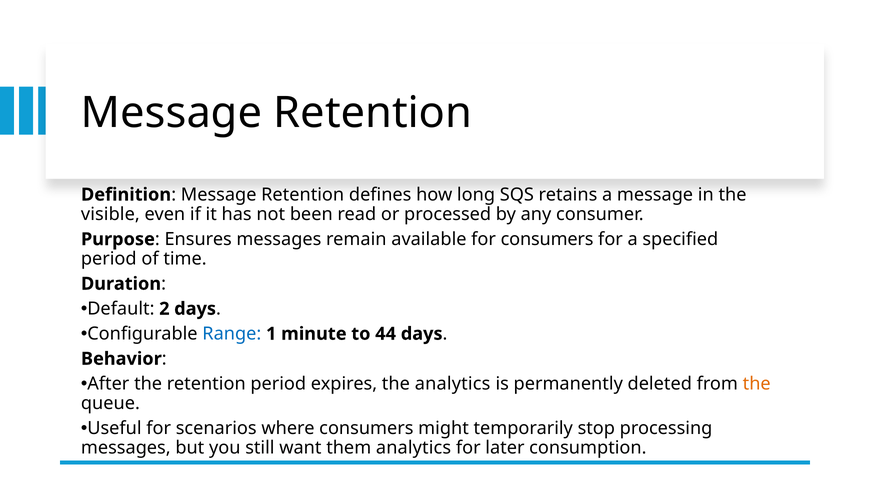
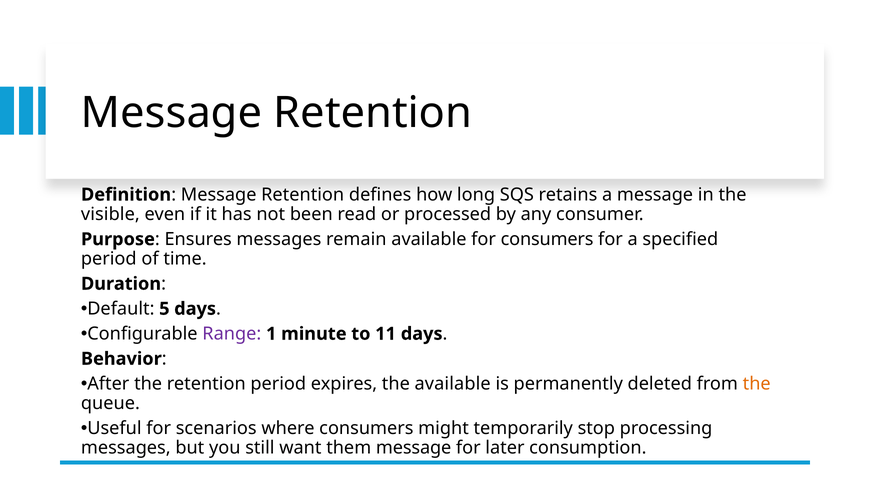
2: 2 -> 5
Range colour: blue -> purple
44: 44 -> 11
the analytics: analytics -> available
them analytics: analytics -> message
